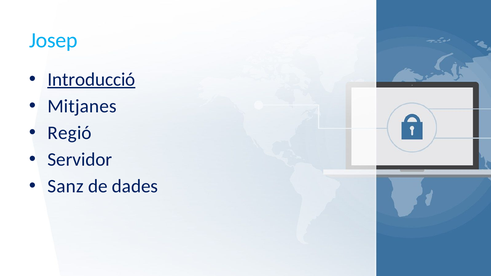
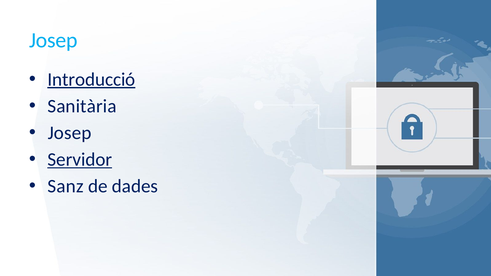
Mitjanes: Mitjanes -> Sanitària
Regió at (70, 133): Regió -> Josep
Servidor underline: none -> present
